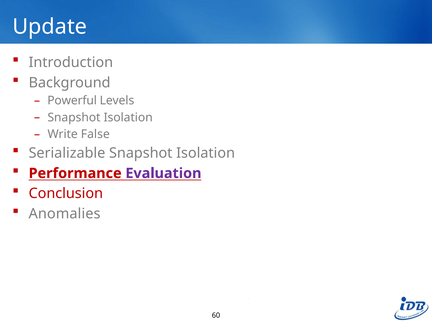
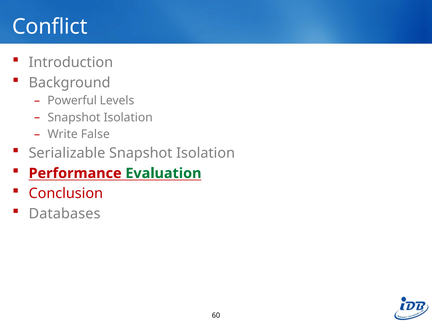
Update: Update -> Conflict
Evaluation colour: purple -> green
Anomalies: Anomalies -> Databases
